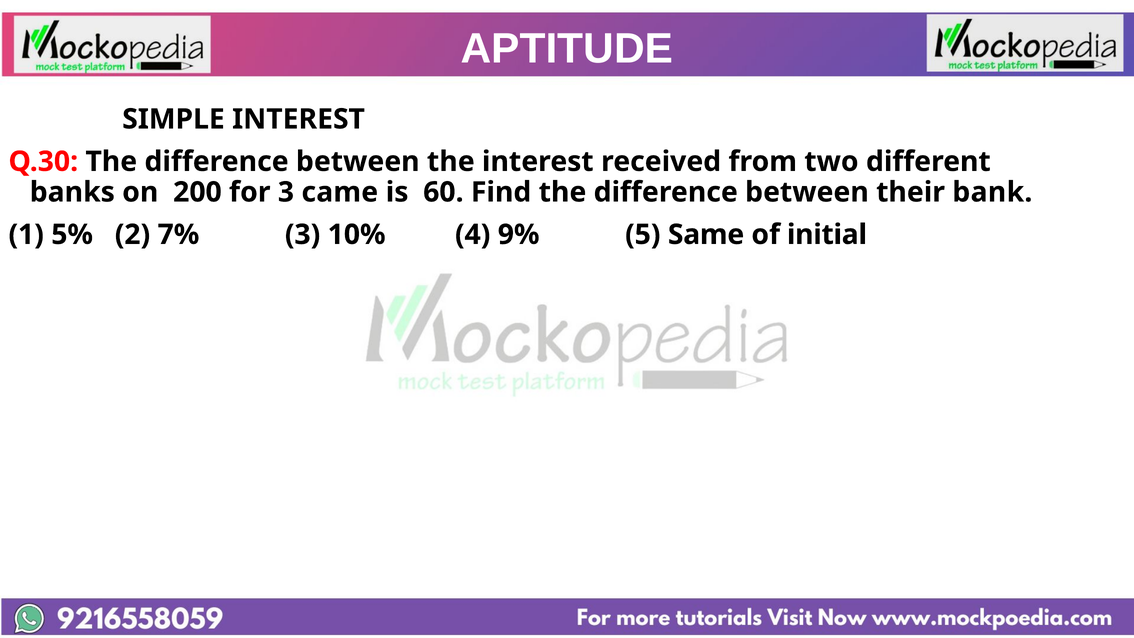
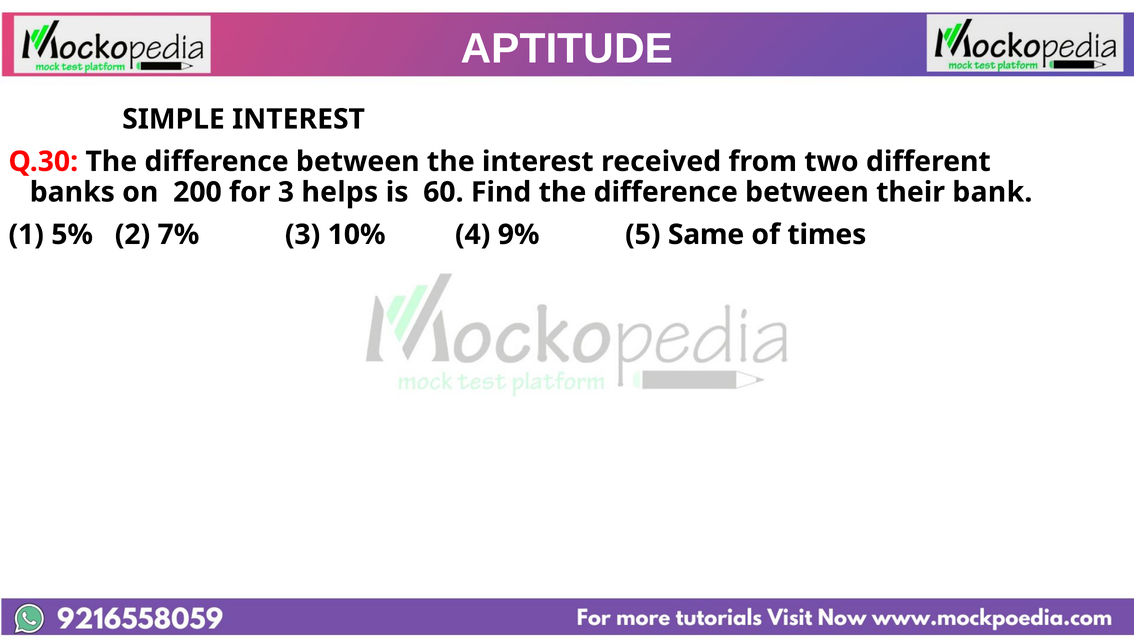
came: came -> helps
initial: initial -> times
